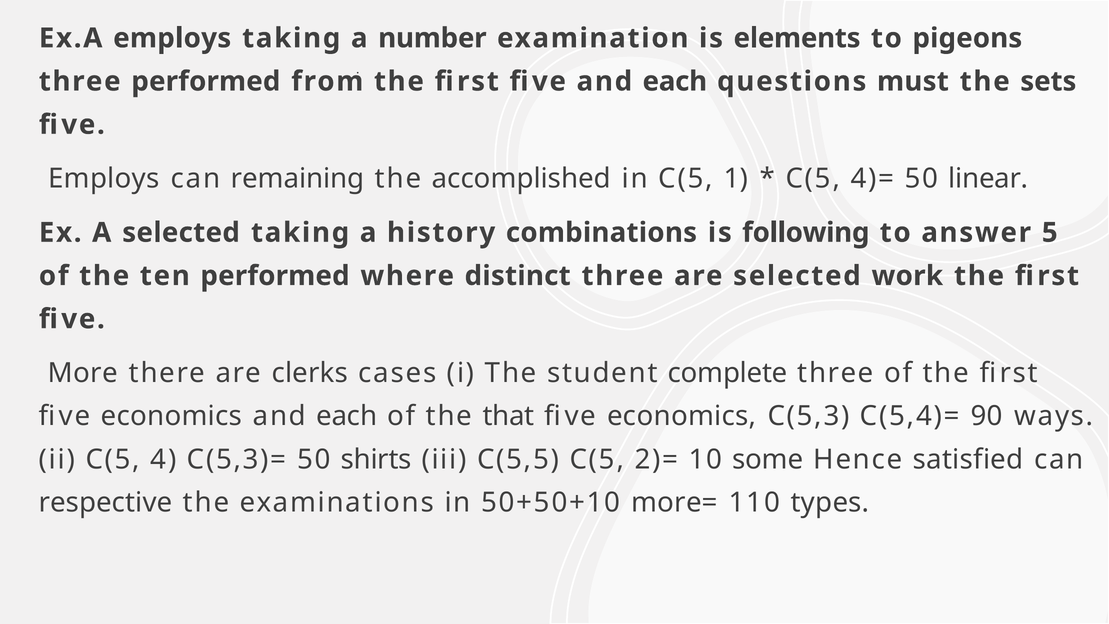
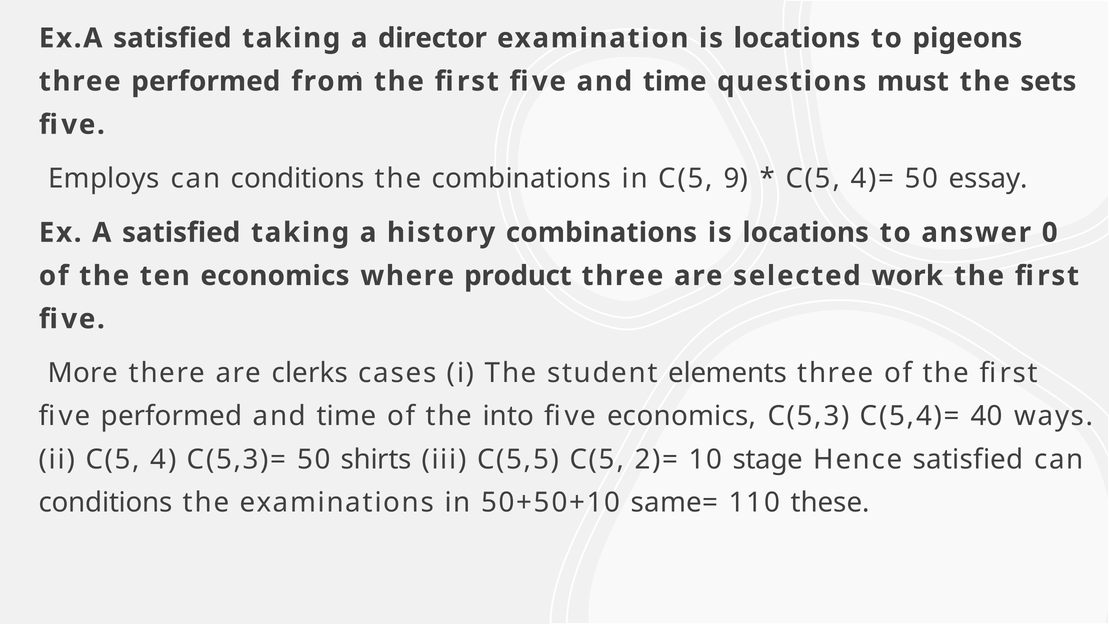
Ex.A employs: employs -> satisfied
number: number -> director
examination is elements: elements -> locations
five and each: each -> time
remaining at (298, 179): remaining -> conditions
the accomplished: accomplished -> combinations
1: 1 -> 9
linear: linear -> essay
A selected: selected -> satisfied
following at (806, 233): following -> locations
5: 5 -> 0
ten performed: performed -> economics
distinct: distinct -> product
complete: complete -> elements
economics at (171, 416): economics -> performed
each at (347, 416): each -> time
that: that -> into
90: 90 -> 40
some: some -> stage
respective at (106, 503): respective -> conditions
more=: more= -> same=
types: types -> these
